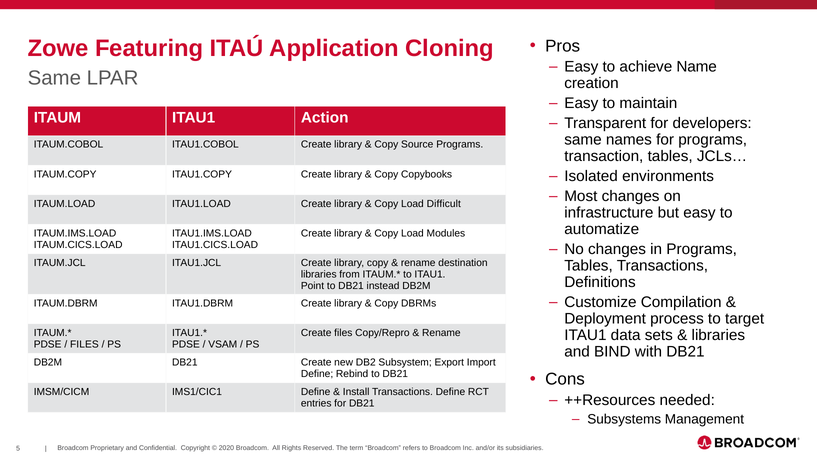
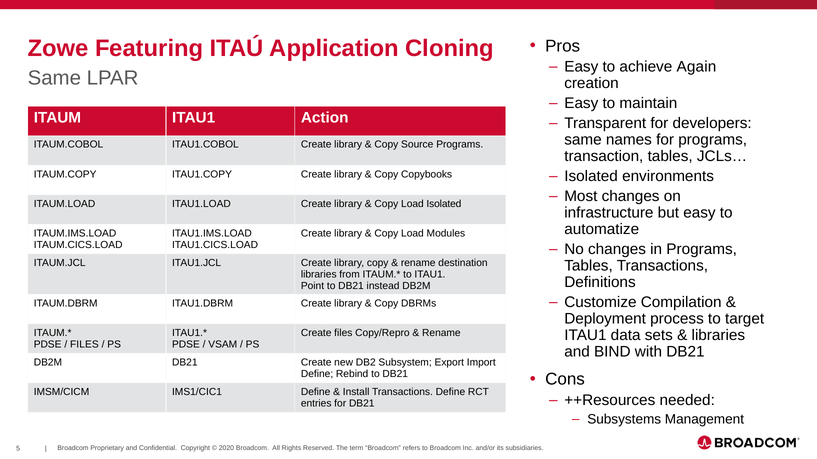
Name: Name -> Again
Load Difficult: Difficult -> Isolated
